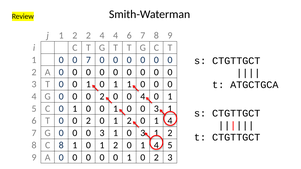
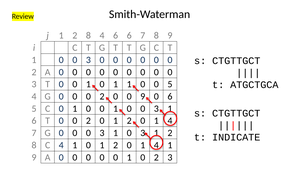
j 1 2 2: 2 -> 8
4 4: 4 -> 6
7 at (88, 60): 7 -> 3
1 0 0 0: 0 -> 5
2 0 0 4: 4 -> 9
1 at (170, 97): 1 -> 6
t CTGTTGCT: CTGTTGCT -> INDICATE
C 8: 8 -> 4
5 at (170, 145): 5 -> 1
